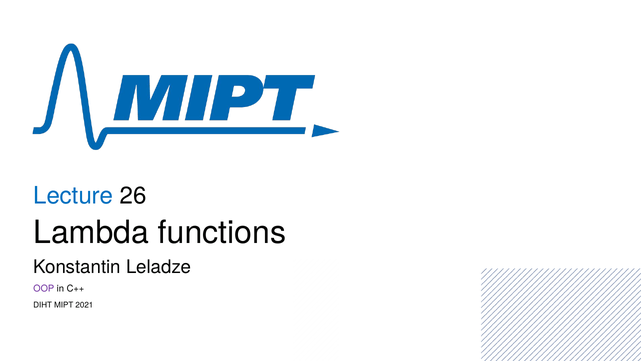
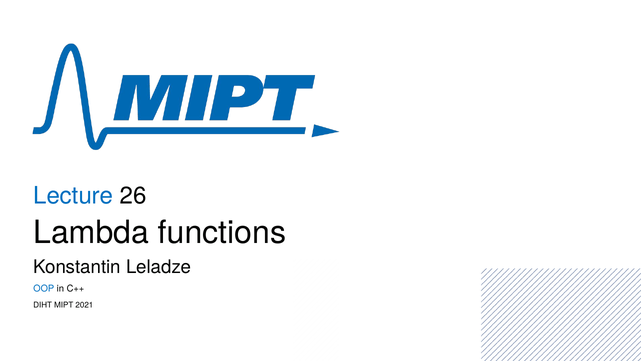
OOP colour: purple -> blue
